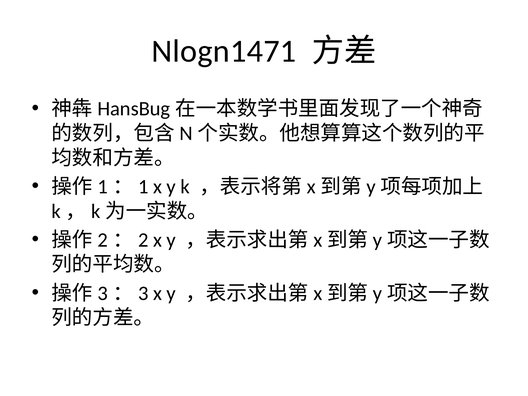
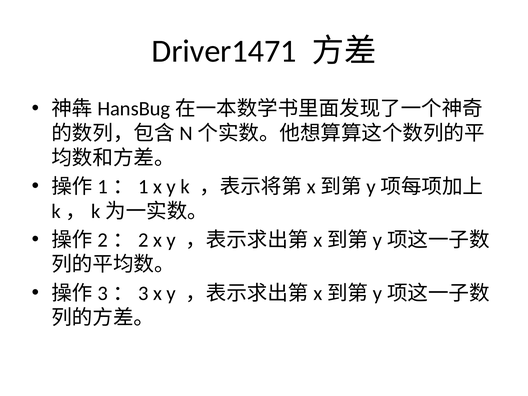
Nlogn1471: Nlogn1471 -> Driver1471
